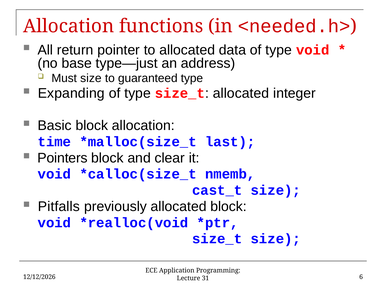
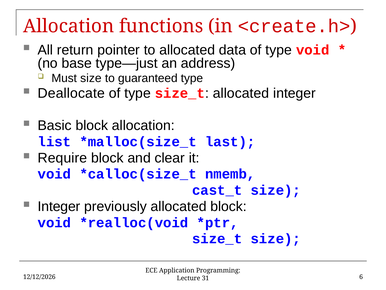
<needed.h>: <needed.h> -> <create.h>
Expanding: Expanding -> Deallocate
time: time -> list
Pointers: Pointers -> Require
Pitfalls at (59, 206): Pitfalls -> Integer
